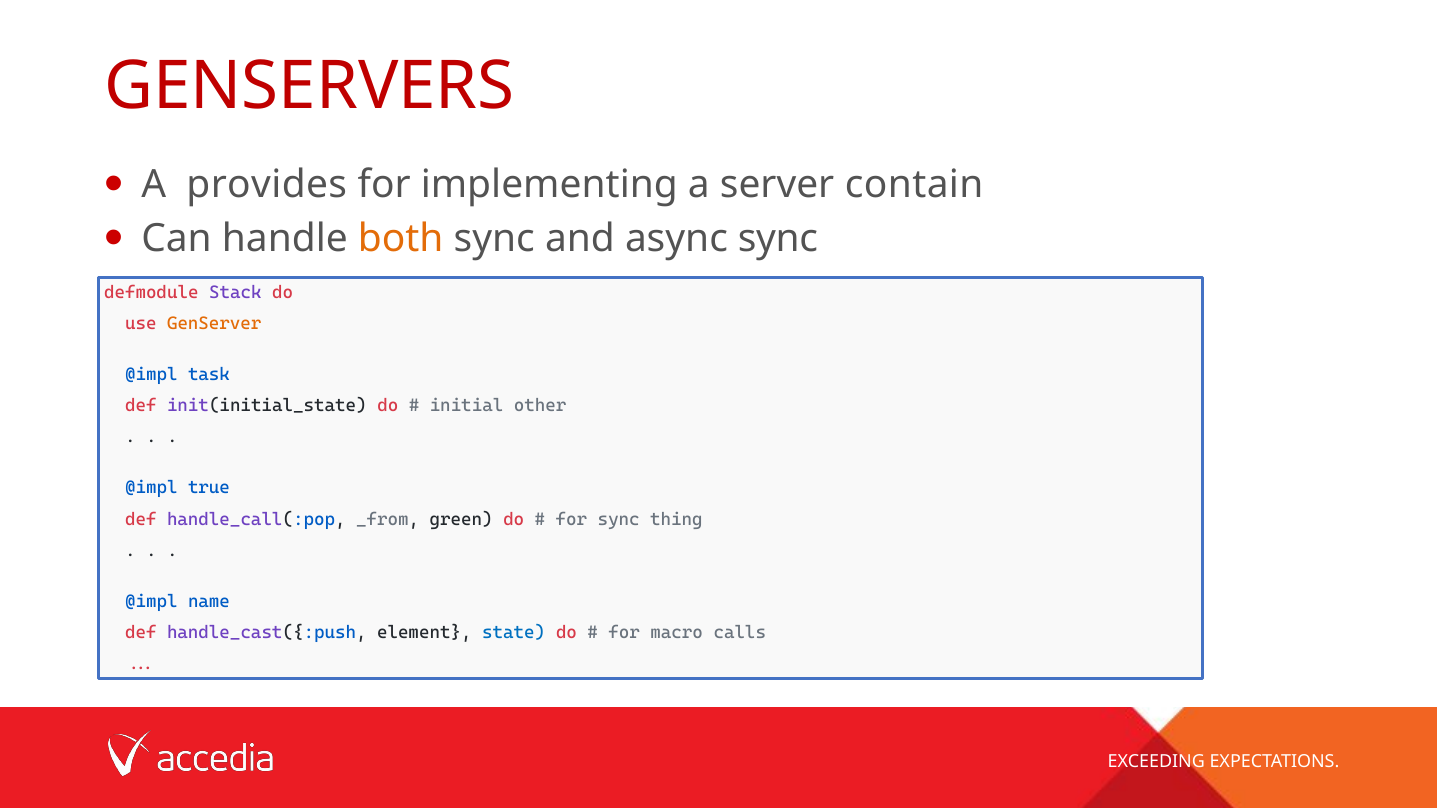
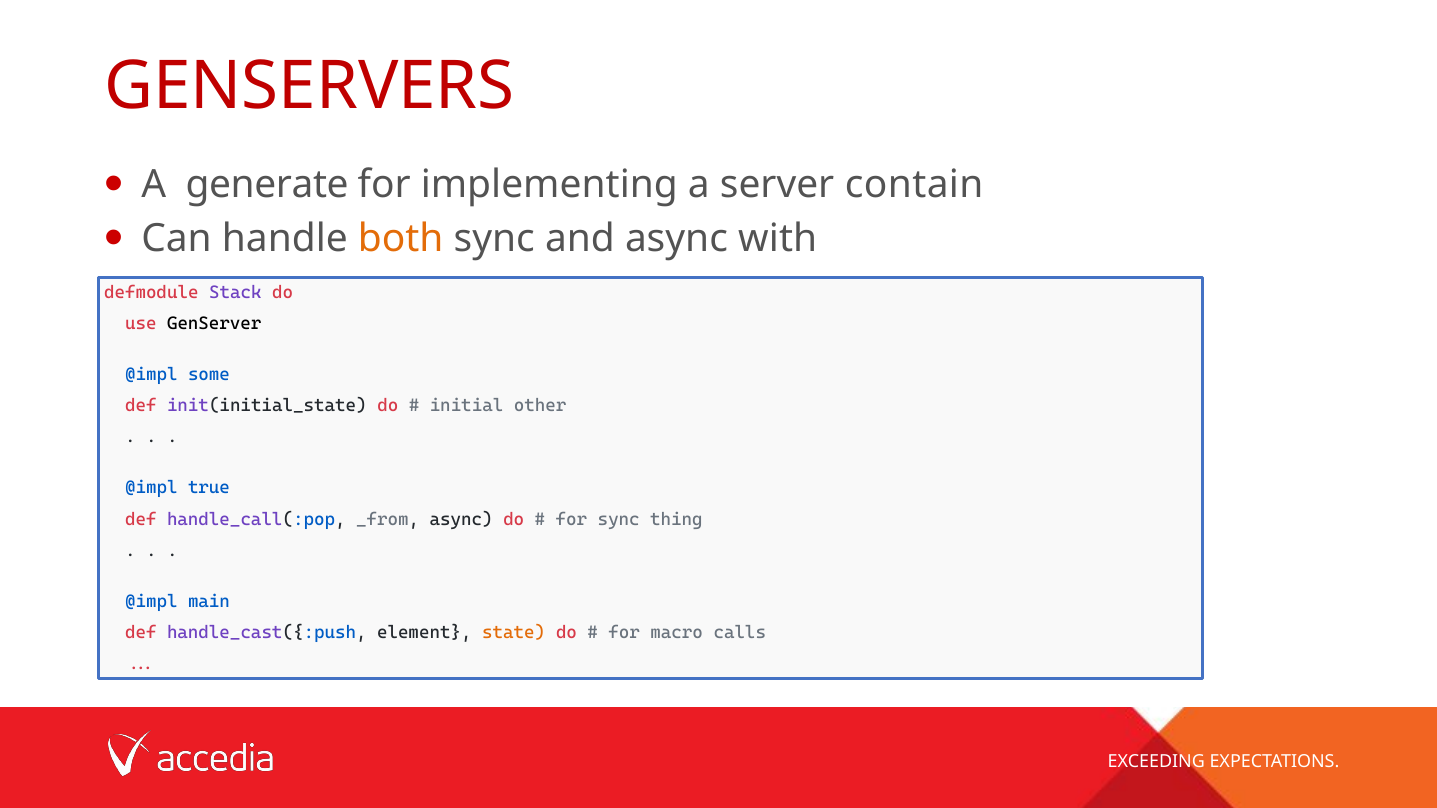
provides: provides -> generate
async sync: sync -> with
GenServer colour: orange -> black
task: task -> some
_from green: green -> async
name: name -> main
state colour: blue -> orange
